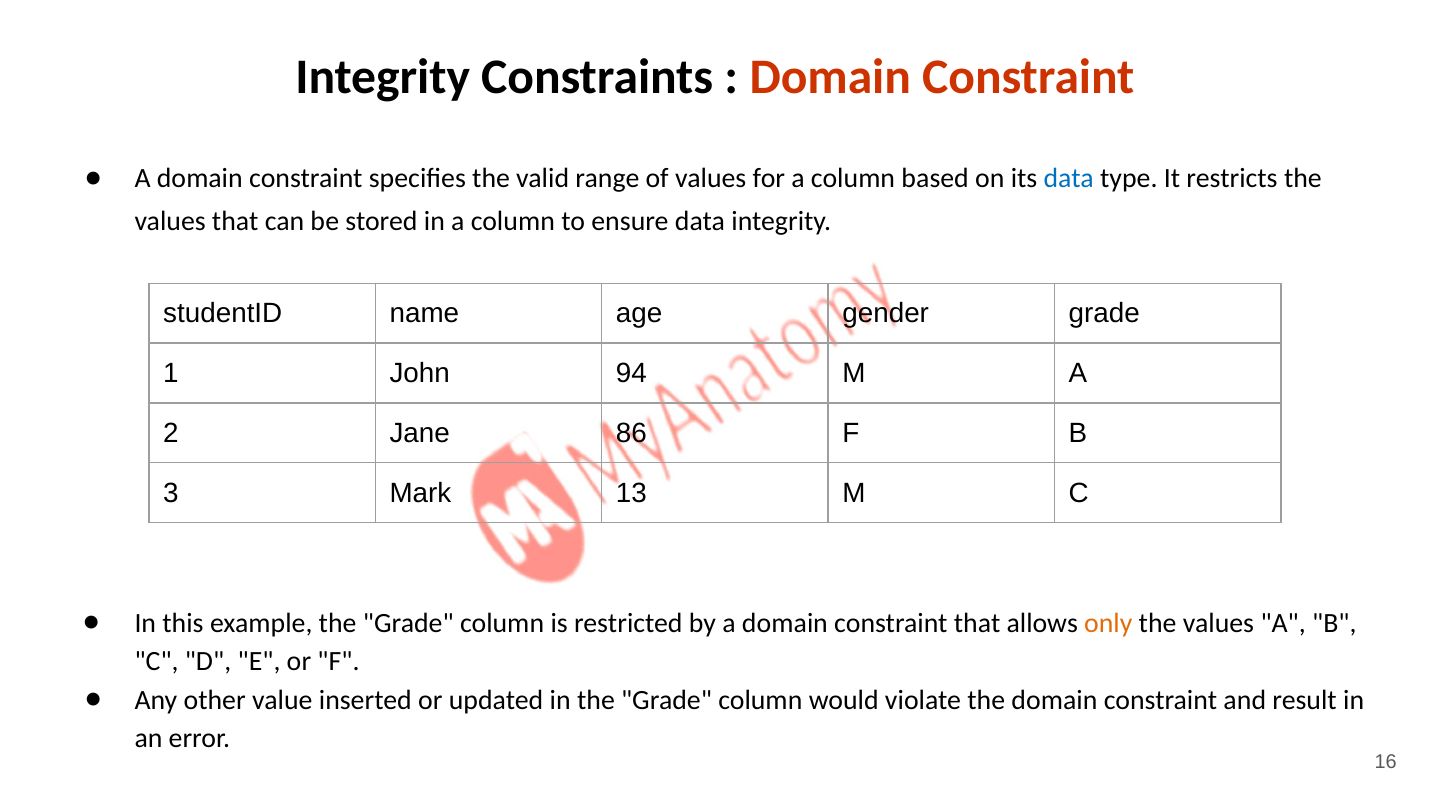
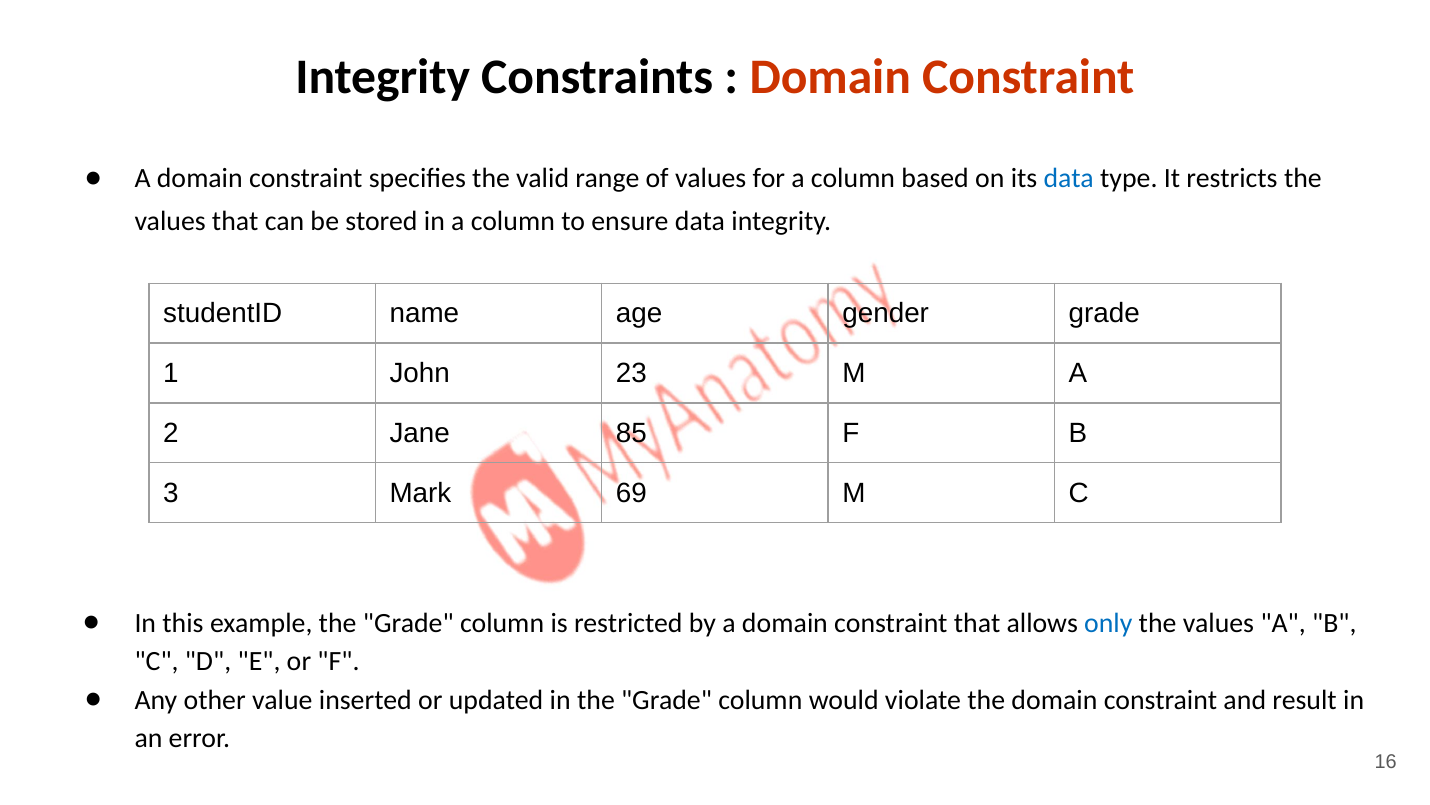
94: 94 -> 23
86: 86 -> 85
13: 13 -> 69
only colour: orange -> blue
